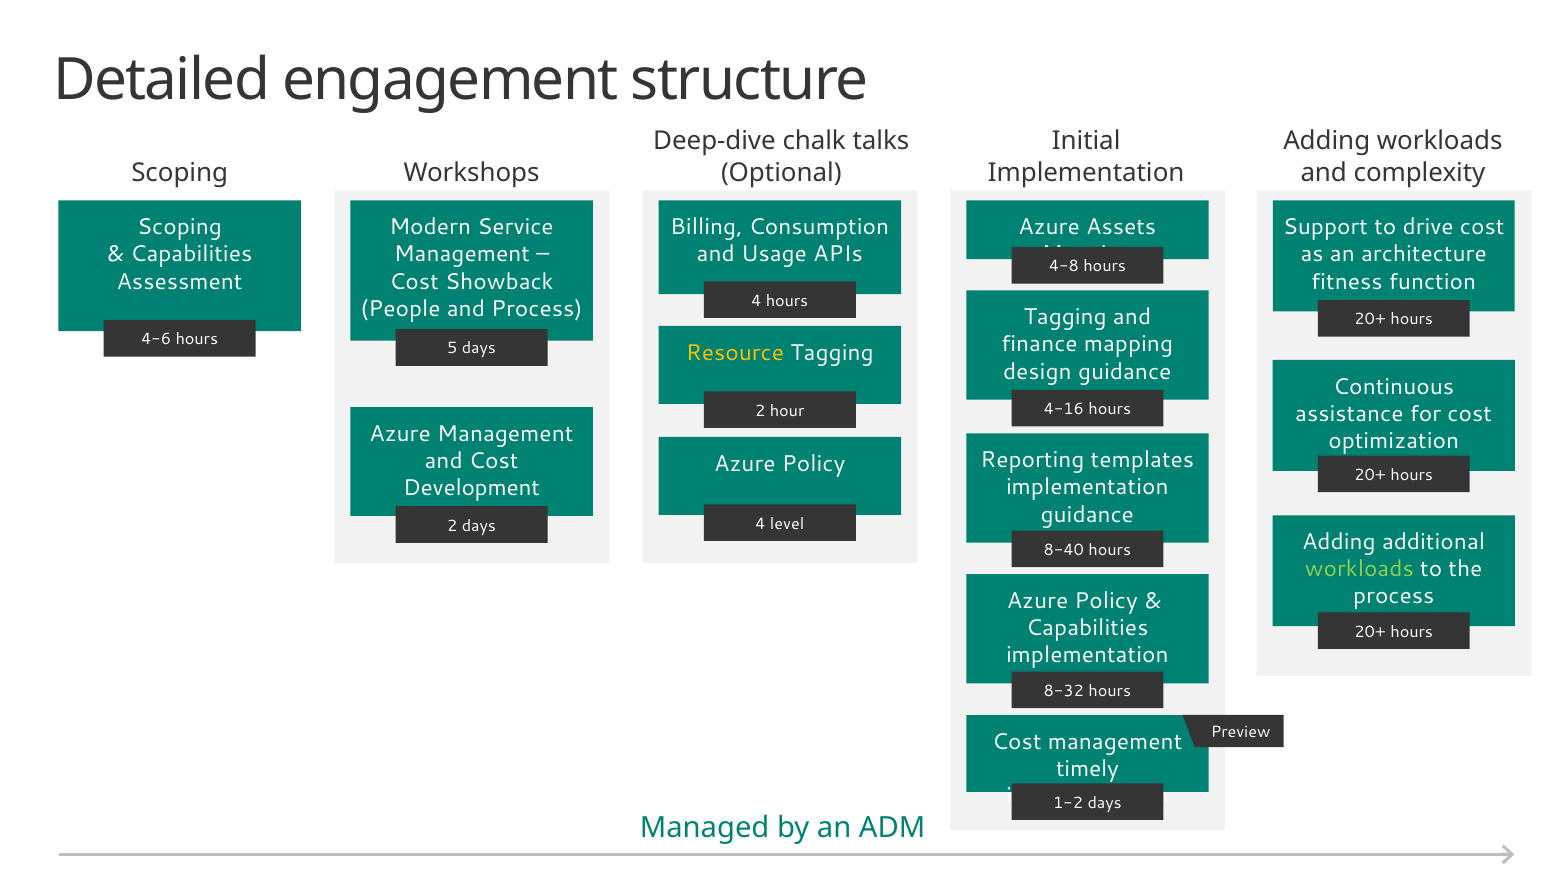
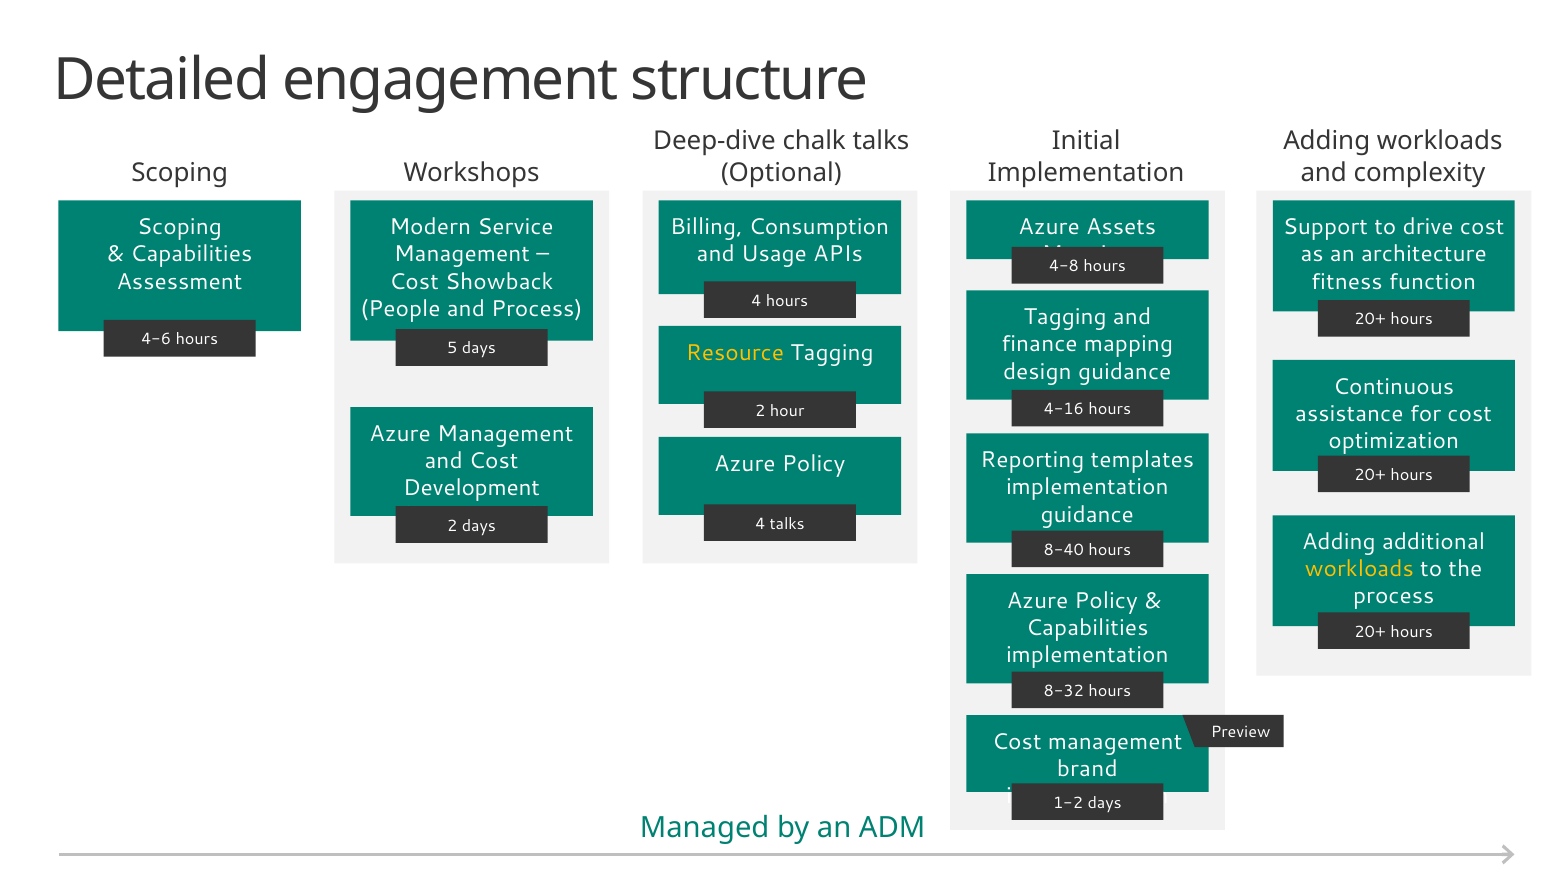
4 level: level -> talks
workloads at (1359, 569) colour: light green -> yellow
timely: timely -> brand
